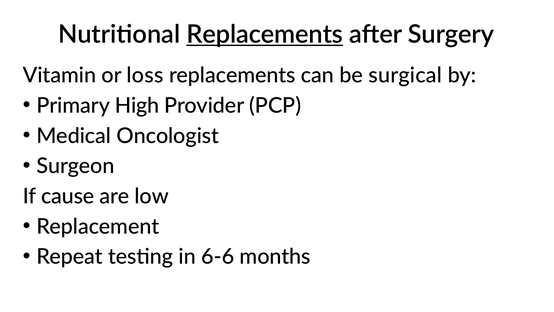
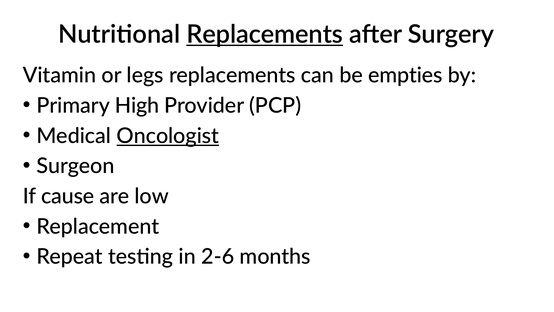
loss: loss -> legs
surgical: surgical -> empties
Oncologist underline: none -> present
6-6: 6-6 -> 2-6
